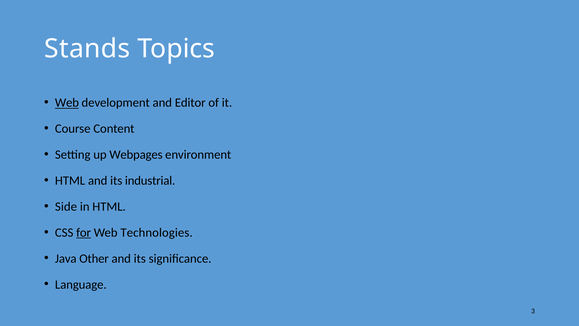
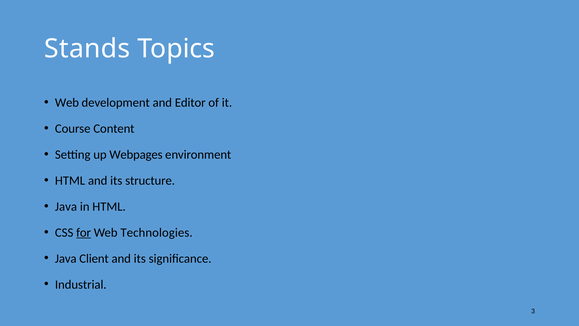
Web at (67, 103) underline: present -> none
industrial: industrial -> structure
Side at (66, 206): Side -> Java
Other: Other -> Client
Language: Language -> Industrial
